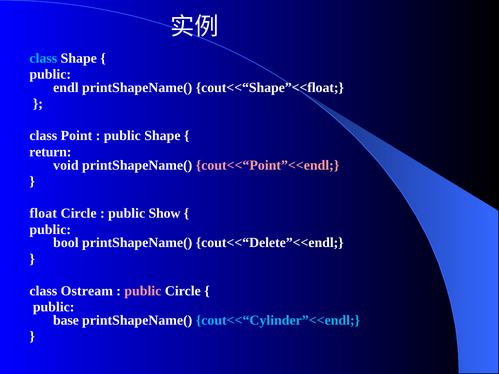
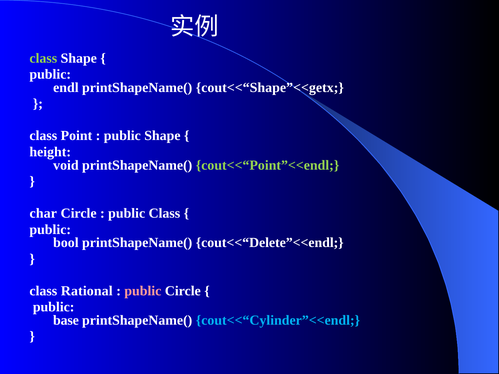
class at (43, 58) colour: light blue -> light green
cout<<“Shape”<<float: cout<<“Shape”<<float -> cout<<“Shape”<<getx
return: return -> height
cout<<“Point”<<endl colour: pink -> light green
float: float -> char
public Show: Show -> Class
Ostream: Ostream -> Rational
